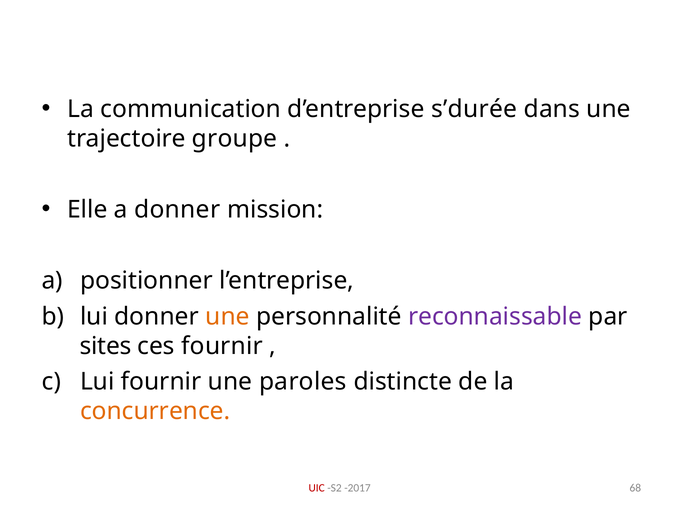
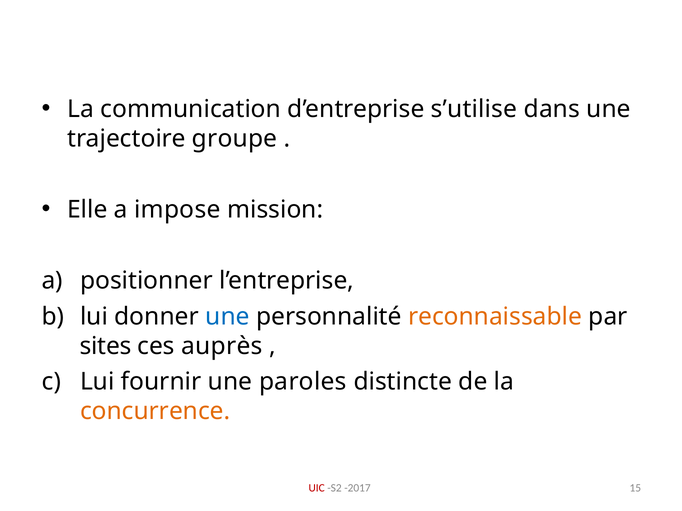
s’durée: s’durée -> s’utilise
a donner: donner -> impose
une at (227, 317) colour: orange -> blue
reconnaissable colour: purple -> orange
ces fournir: fournir -> auprès
68: 68 -> 15
